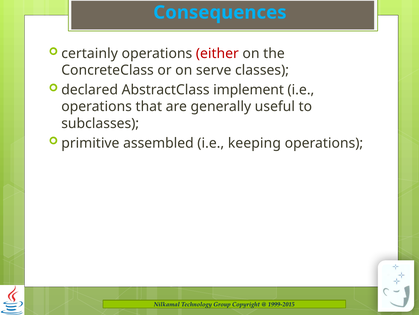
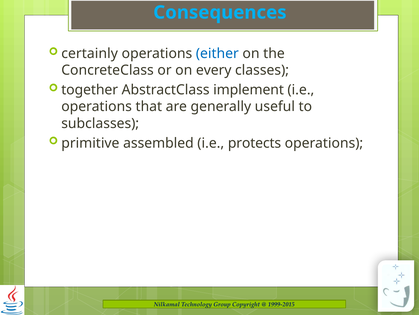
either colour: red -> blue
serve: serve -> every
declared: declared -> together
keeping: keeping -> protects
